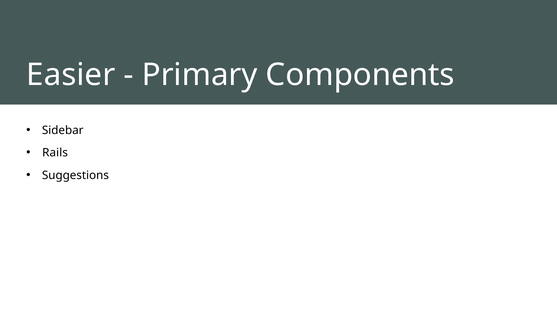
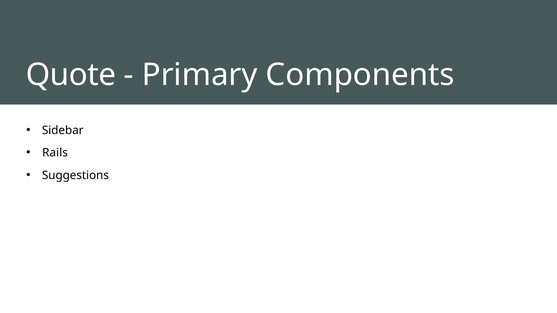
Easier: Easier -> Quote
